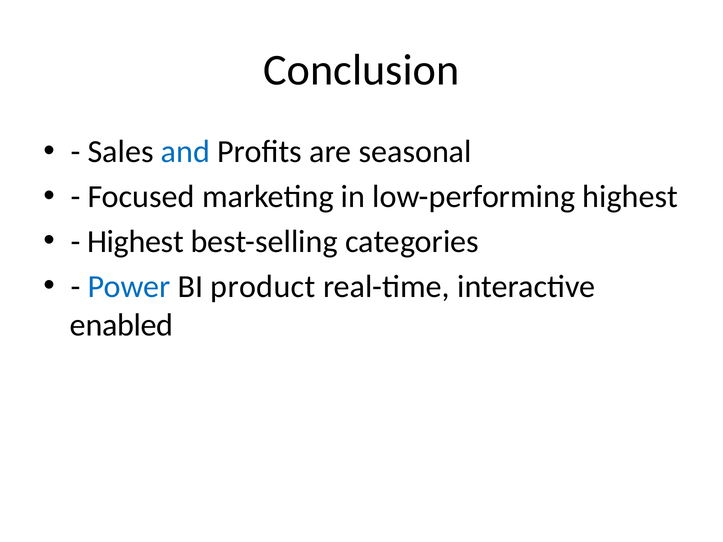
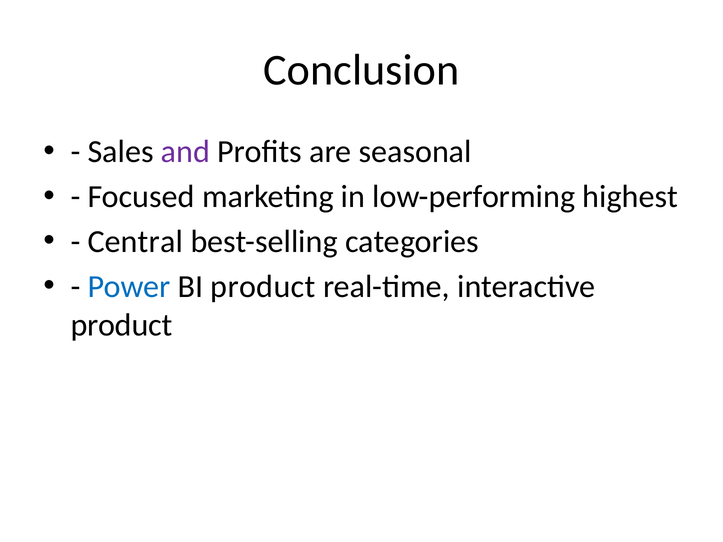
and colour: blue -> purple
Highest at (136, 242): Highest -> Central
enabled at (122, 325): enabled -> product
